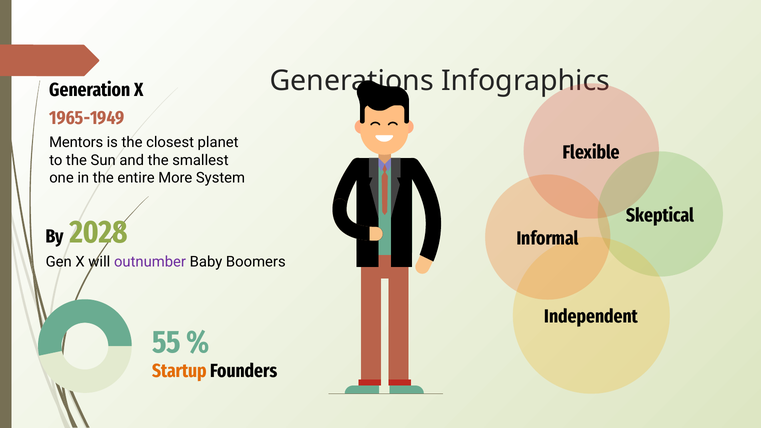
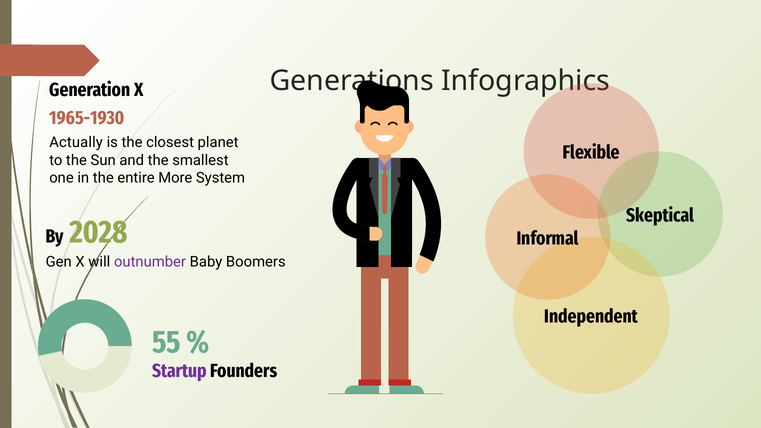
1965-1949: 1965-1949 -> 1965-1930
Mentors: Mentors -> Actually
Startup colour: orange -> purple
